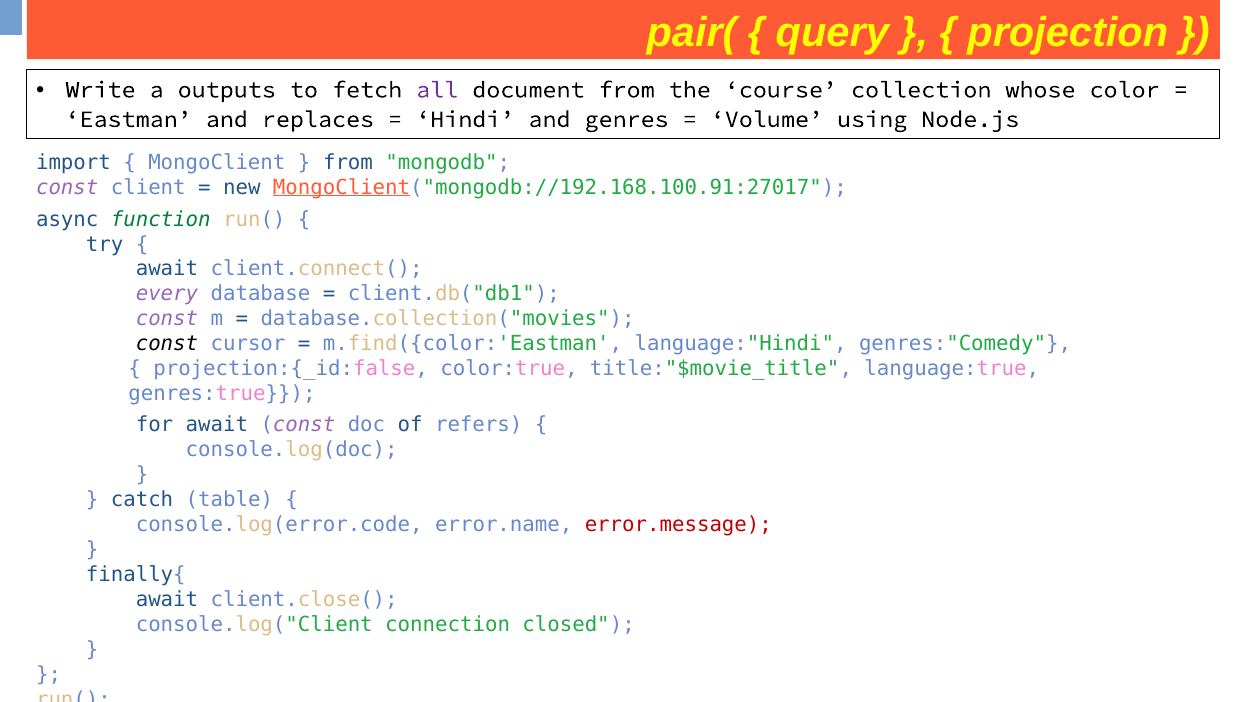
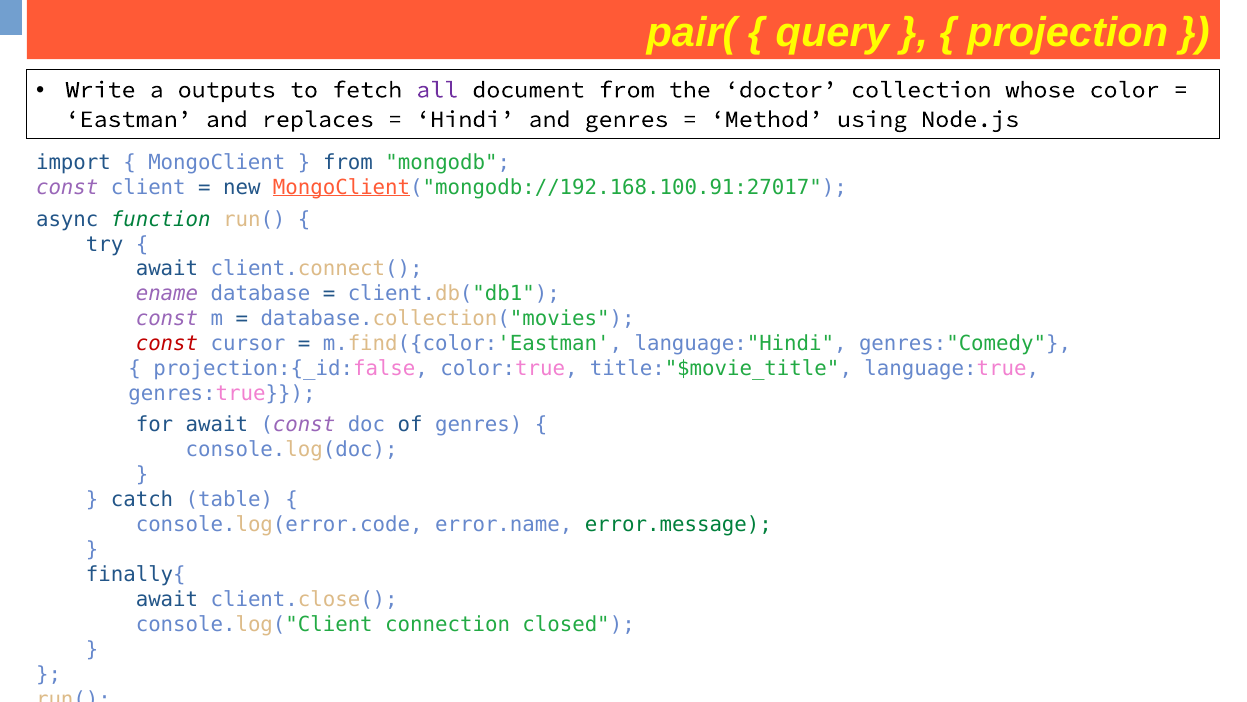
course: course -> doctor
Volume: Volume -> Method
every: every -> ename
const at (167, 344) colour: black -> red
of refers: refers -> genres
error.message colour: red -> green
